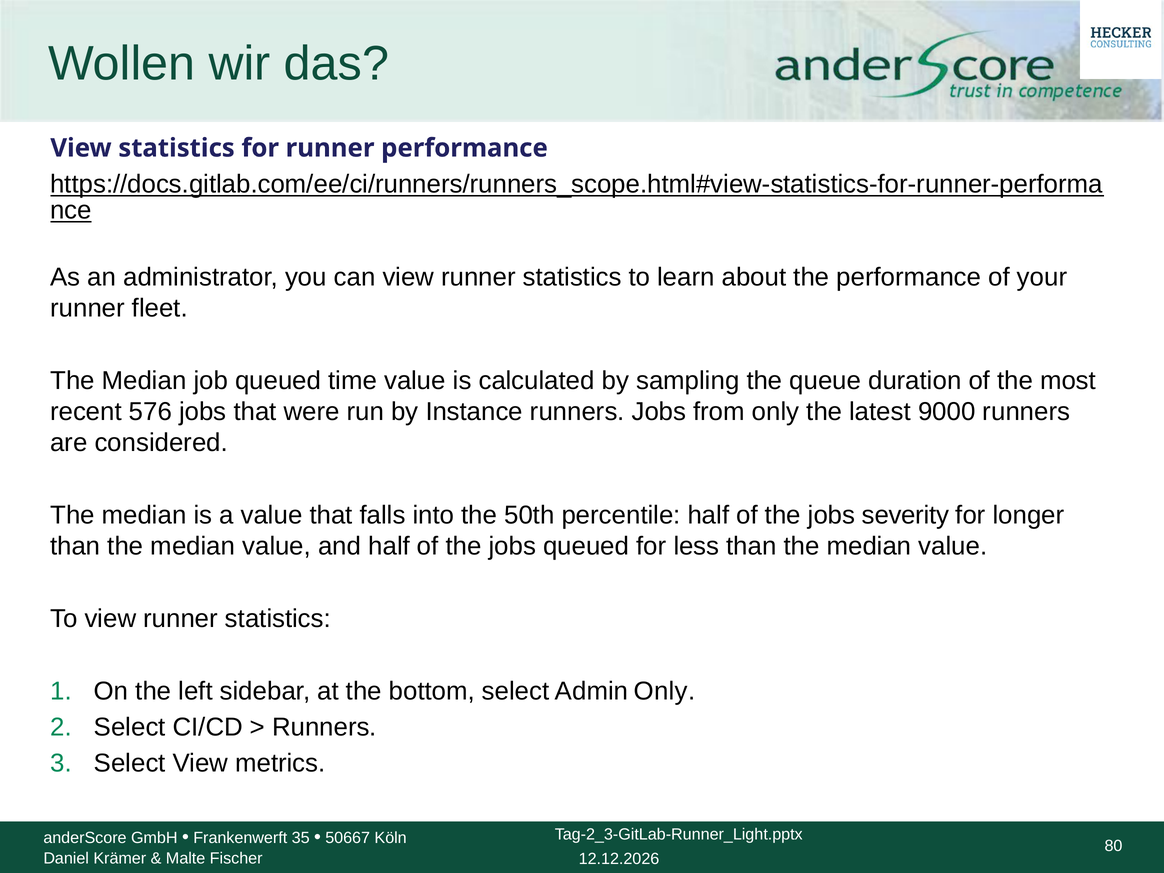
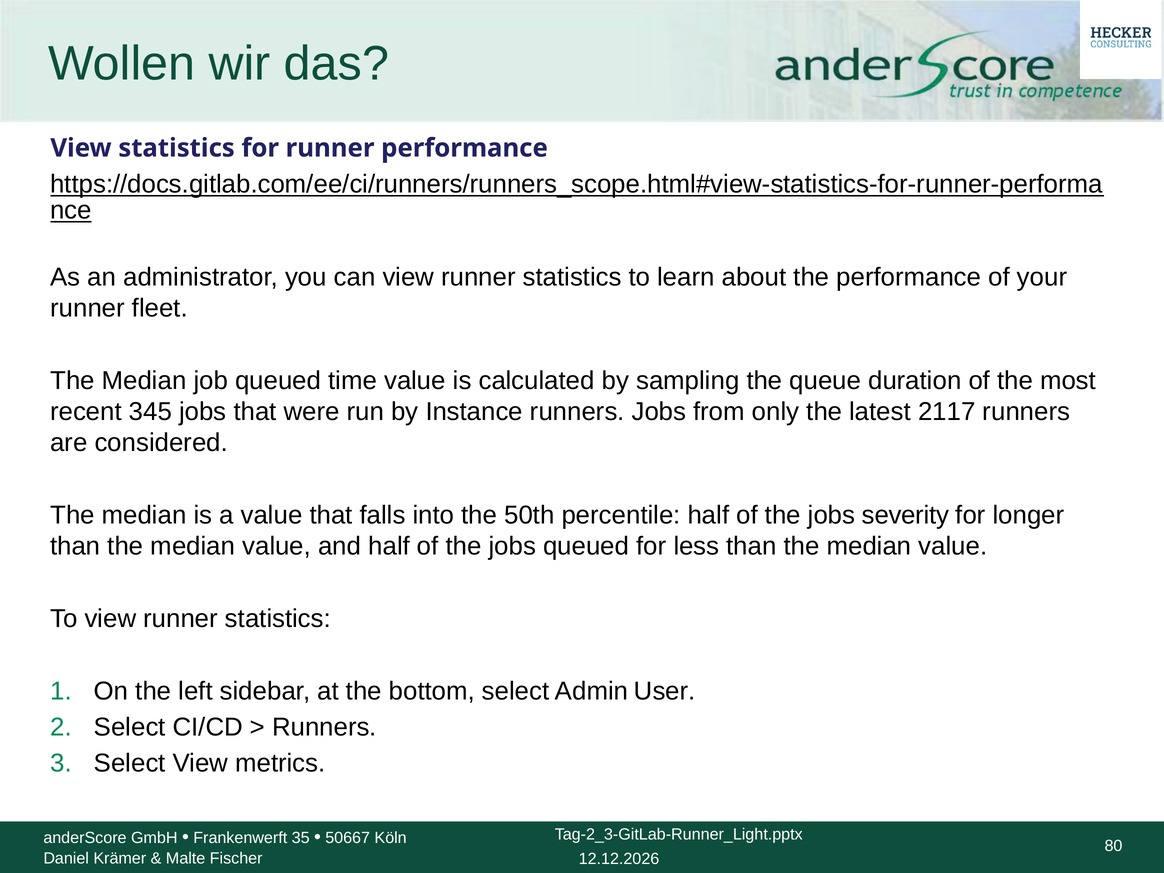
576: 576 -> 345
9000: 9000 -> 2117
Admin Only: Only -> User
